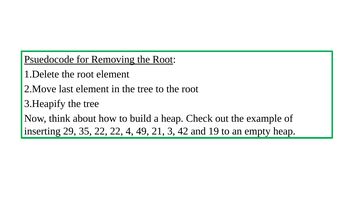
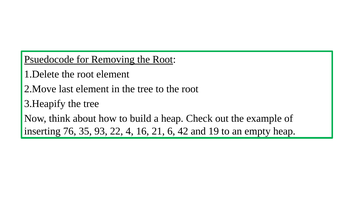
29: 29 -> 76
35 22: 22 -> 93
49: 49 -> 16
3: 3 -> 6
